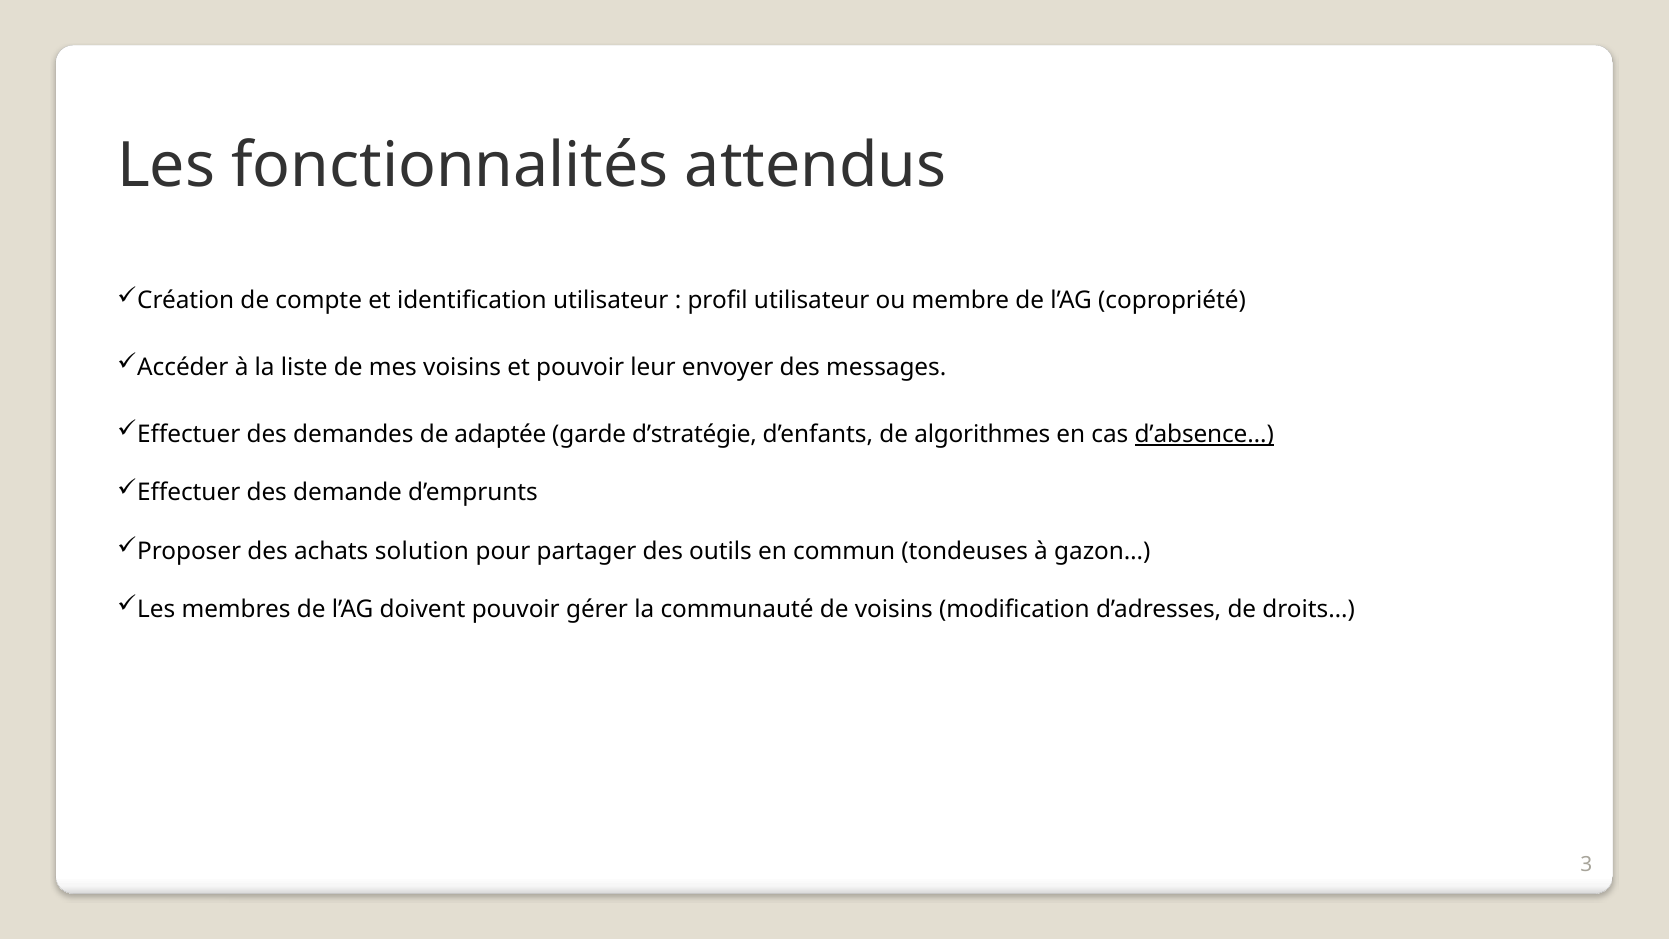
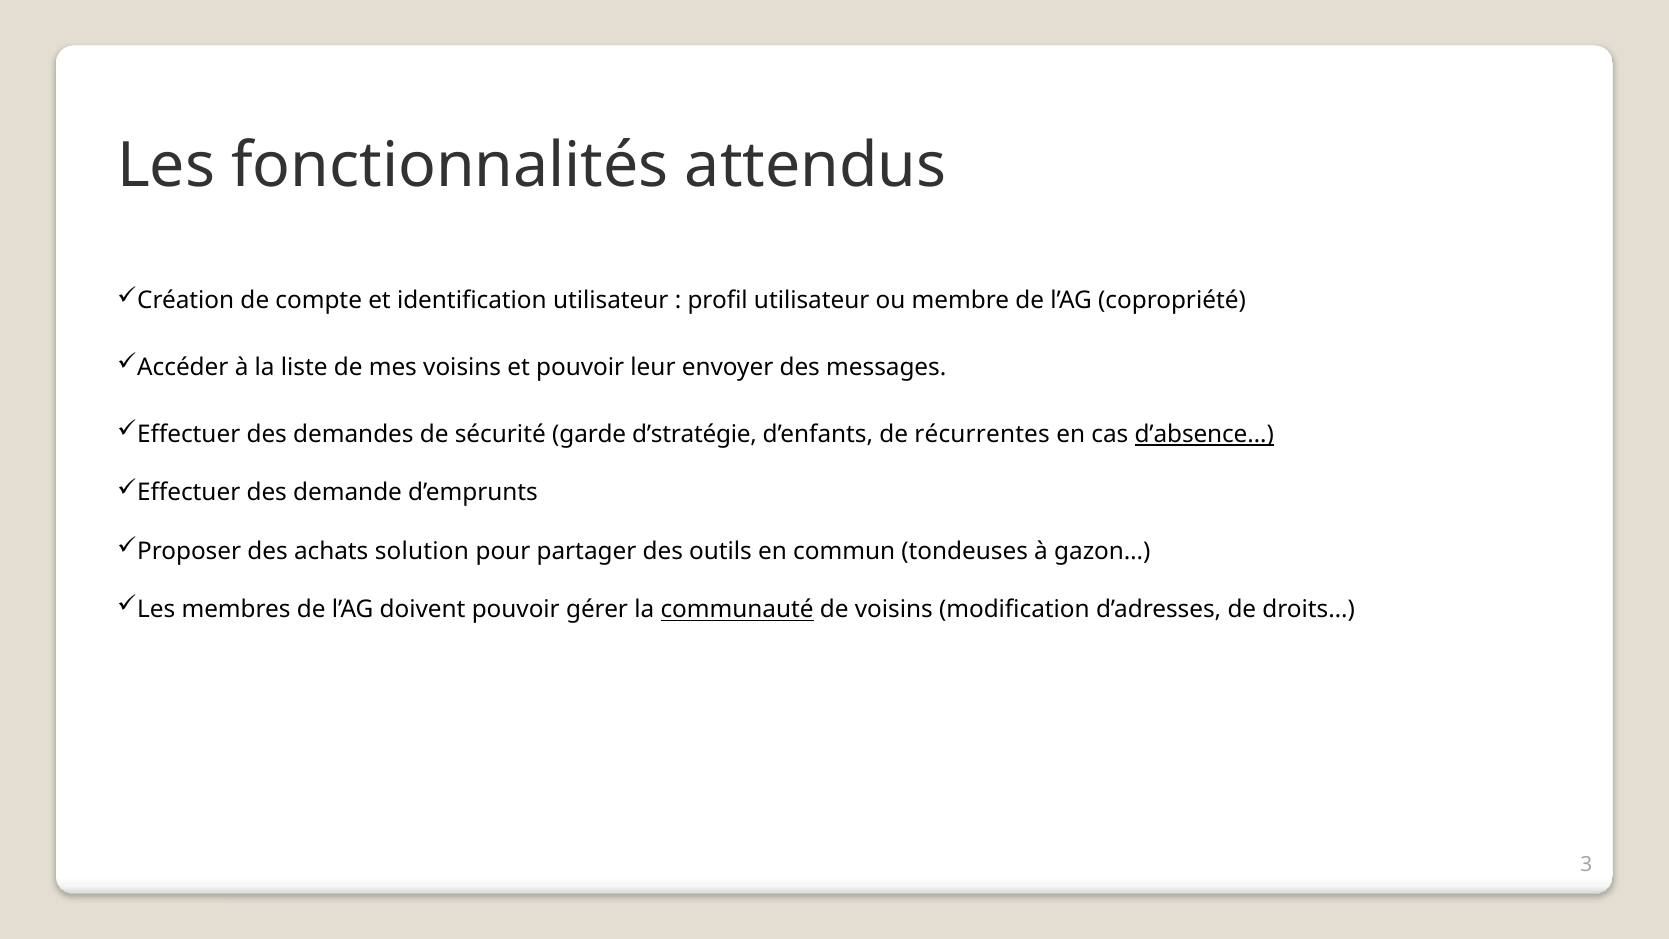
adaptée: adaptée -> sécurité
algorithmes: algorithmes -> récurrentes
communauté underline: none -> present
